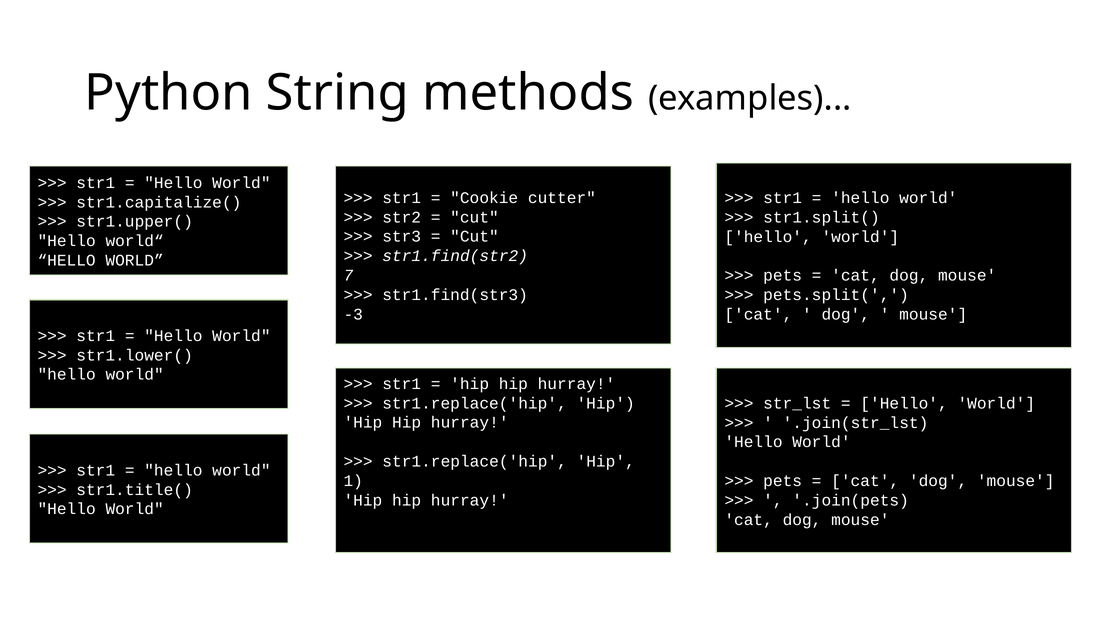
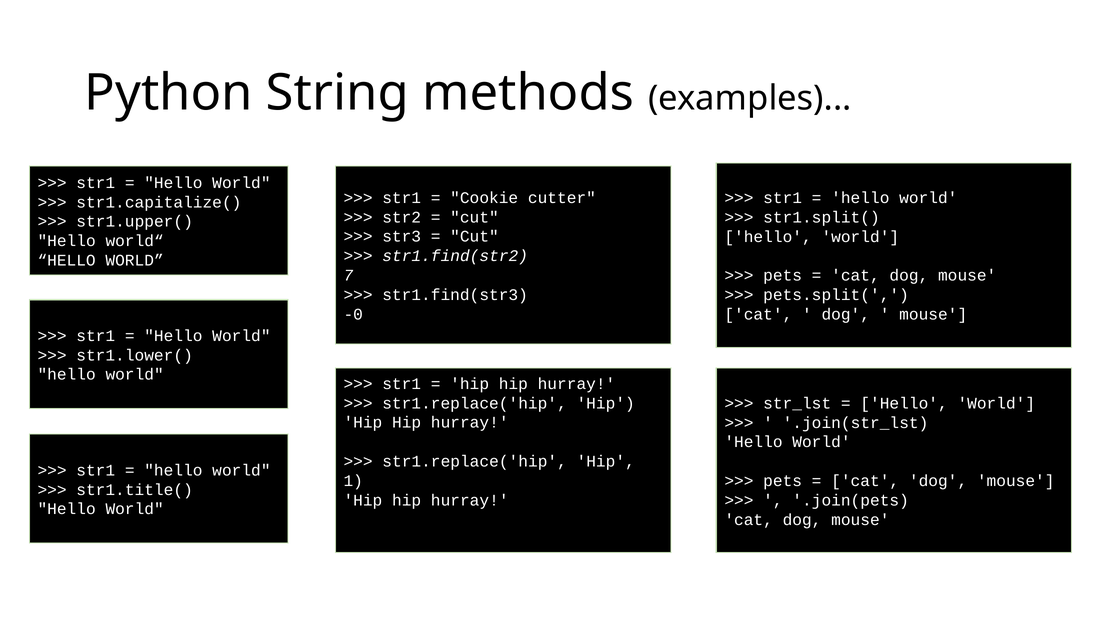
-3: -3 -> -0
